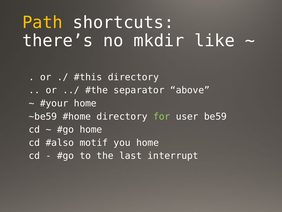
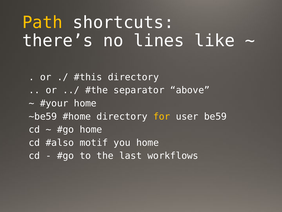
mkdir: mkdir -> lines
for colour: light green -> yellow
interrupt: interrupt -> workflows
